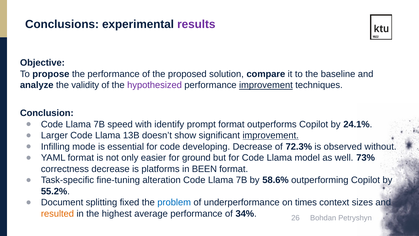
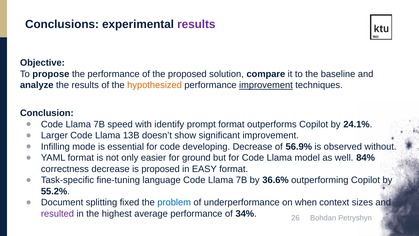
the validity: validity -> results
hypothesized colour: purple -> orange
improvement at (271, 135) underline: present -> none
72.3%: 72.3% -> 56.9%
73%: 73% -> 84%
is platforms: platforms -> proposed
BEEN: BEEN -> EASY
alteration: alteration -> language
58.6%: 58.6% -> 36.6%
times: times -> when
resulted colour: orange -> purple
